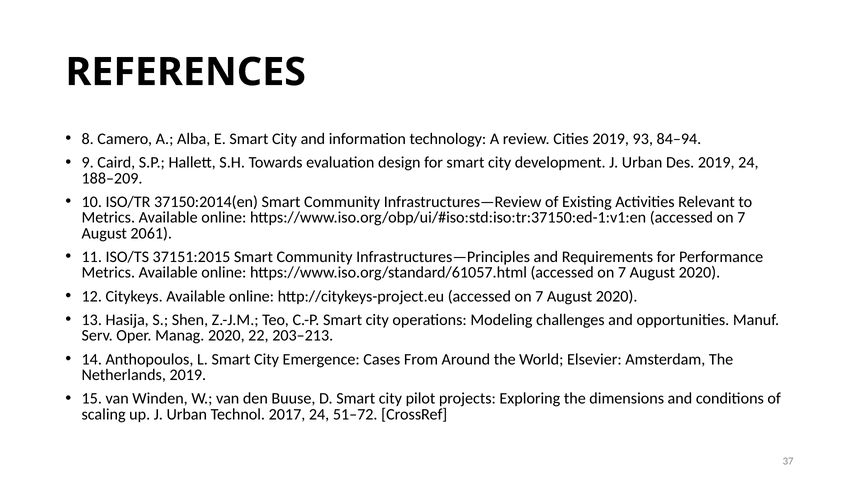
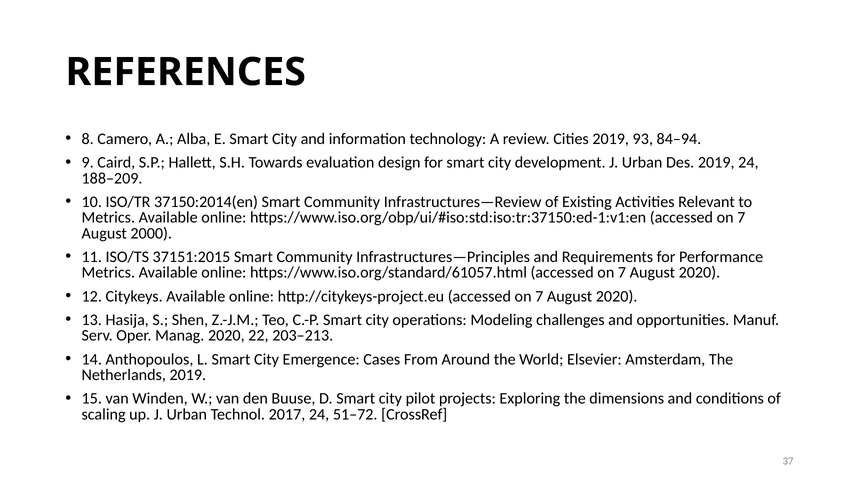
2061: 2061 -> 2000
